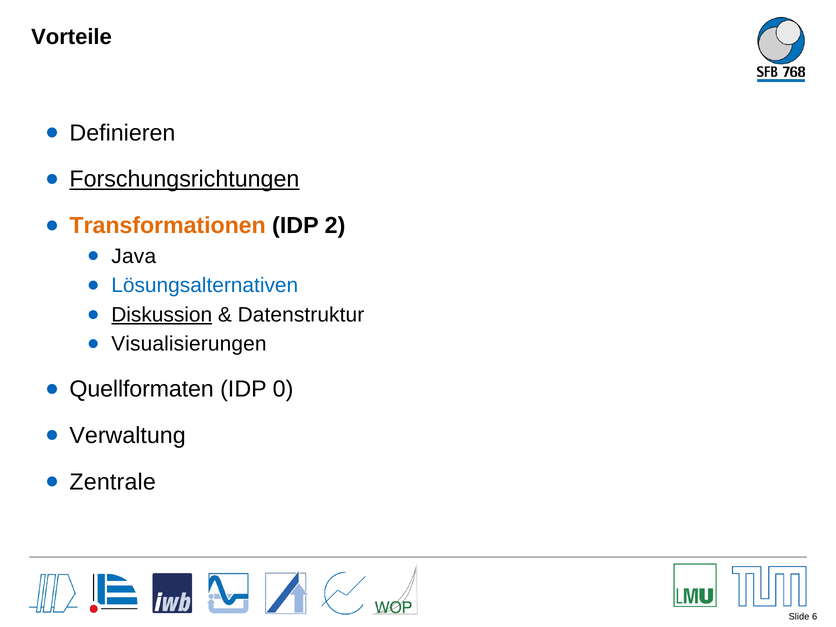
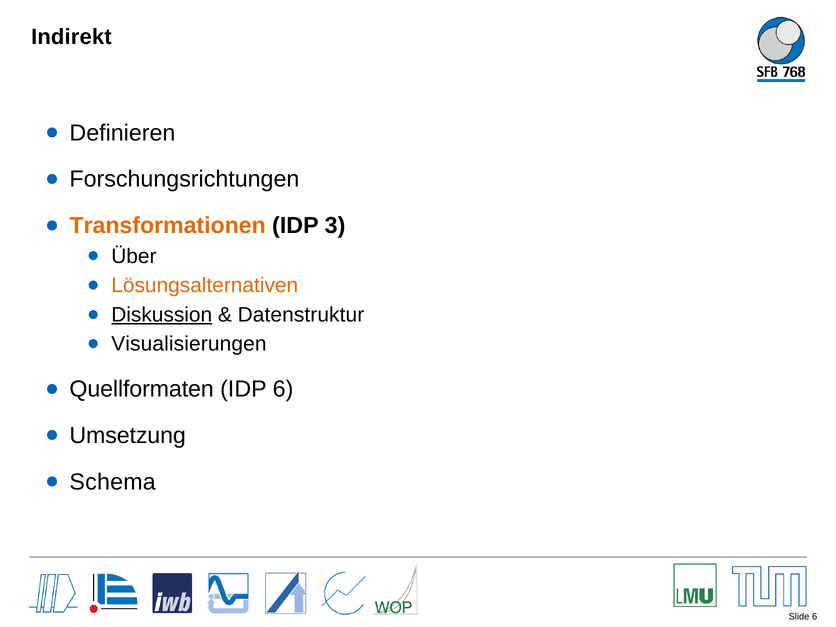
Vorteile: Vorteile -> Indirekt
Forschungsrichtungen underline: present -> none
2: 2 -> 3
Java: Java -> Über
Lösungsalternativen colour: blue -> orange
IDP 0: 0 -> 6
Verwaltung: Verwaltung -> Umsetzung
Zentrale: Zentrale -> Schema
